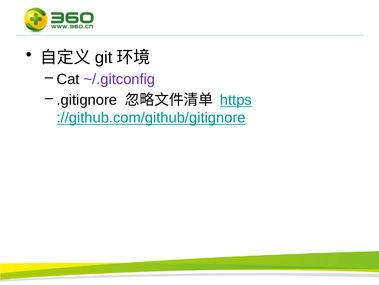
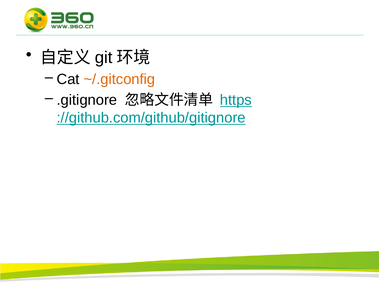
~/.gitconfig colour: purple -> orange
